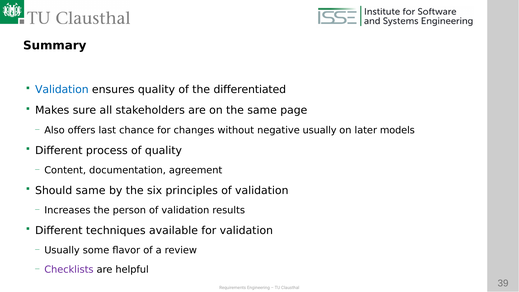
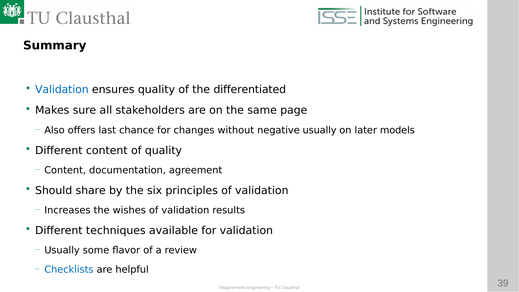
Different process: process -> content
Should same: same -> share
person: person -> wishes
Checklists colour: purple -> blue
